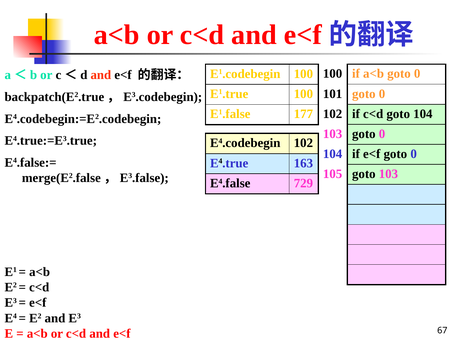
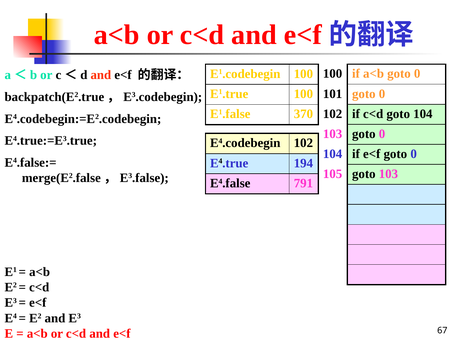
177: 177 -> 370
163: 163 -> 194
729: 729 -> 791
